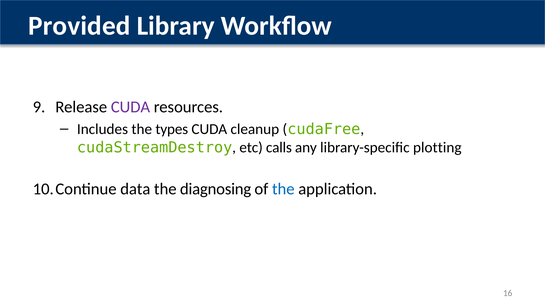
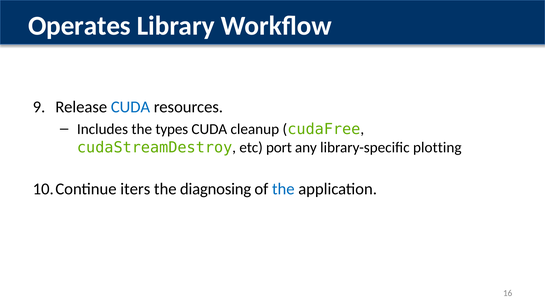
Provided: Provided -> Operates
CUDA at (130, 107) colour: purple -> blue
calls: calls -> port
data: data -> iters
